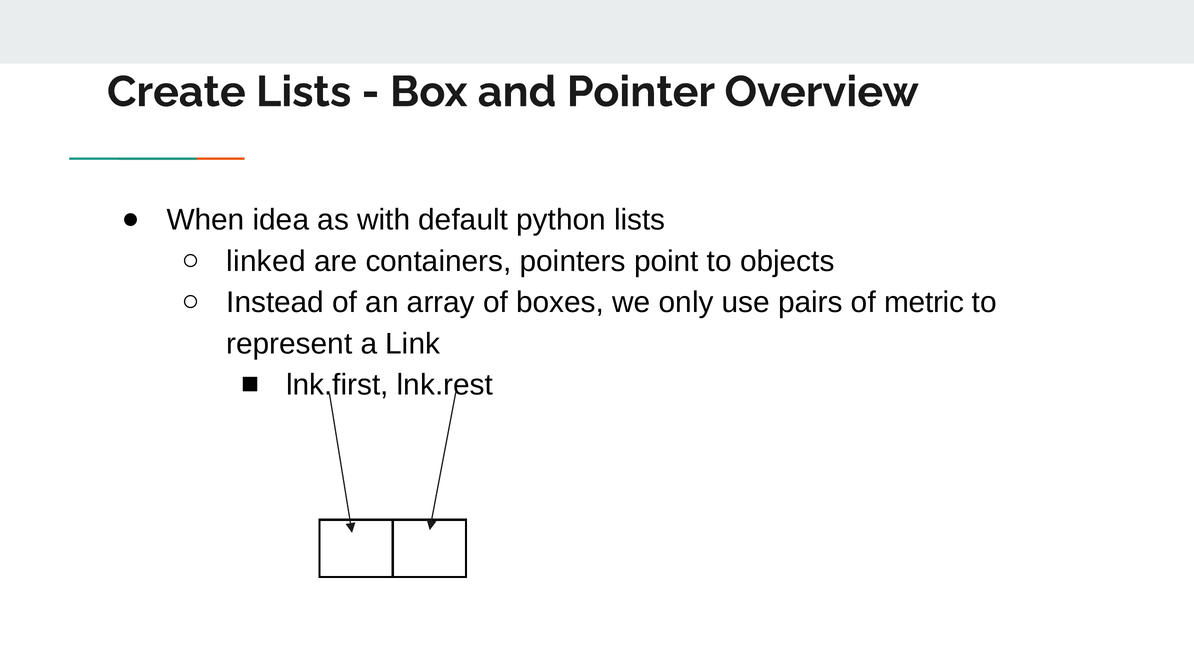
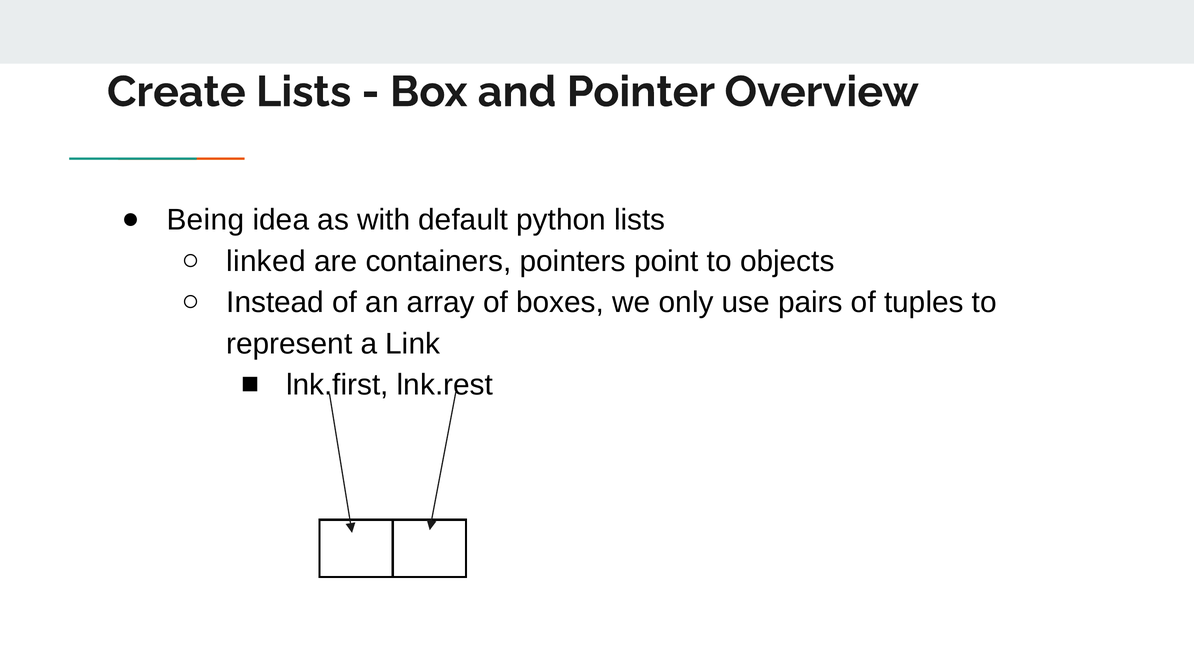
When: When -> Being
metric: metric -> tuples
